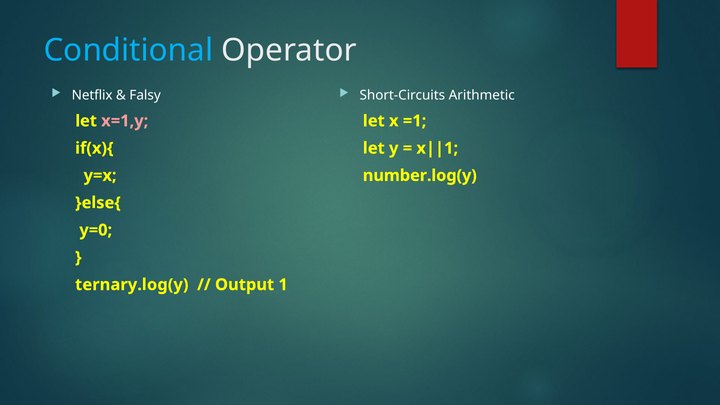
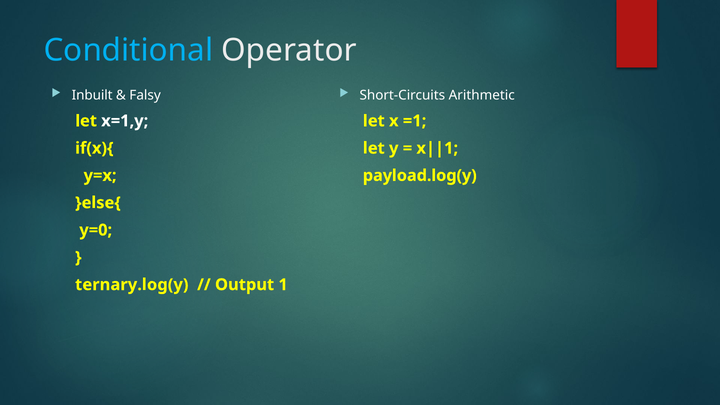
Netflix: Netflix -> Inbuilt
x=1,y colour: pink -> white
number.log(y: number.log(y -> payload.log(y
